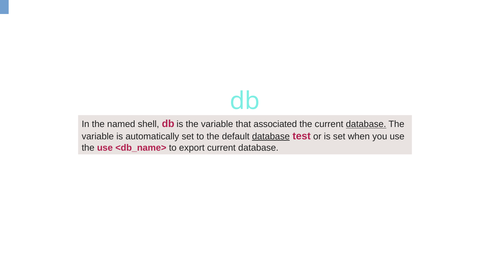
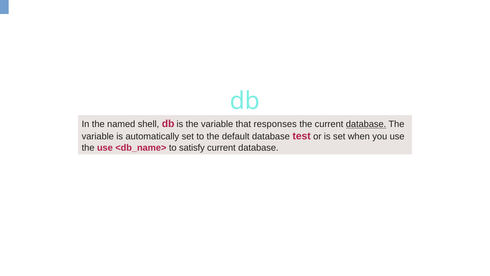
associated: associated -> responses
database at (271, 136) underline: present -> none
export: export -> satisfy
